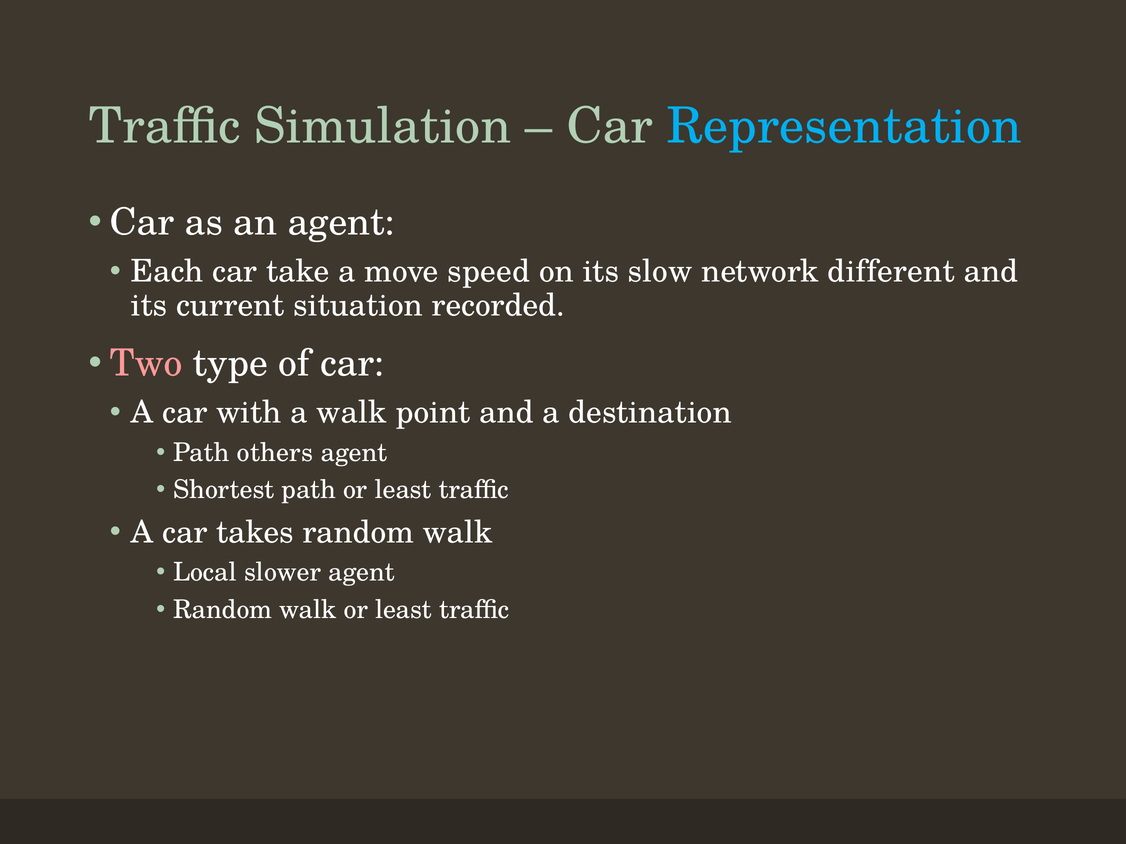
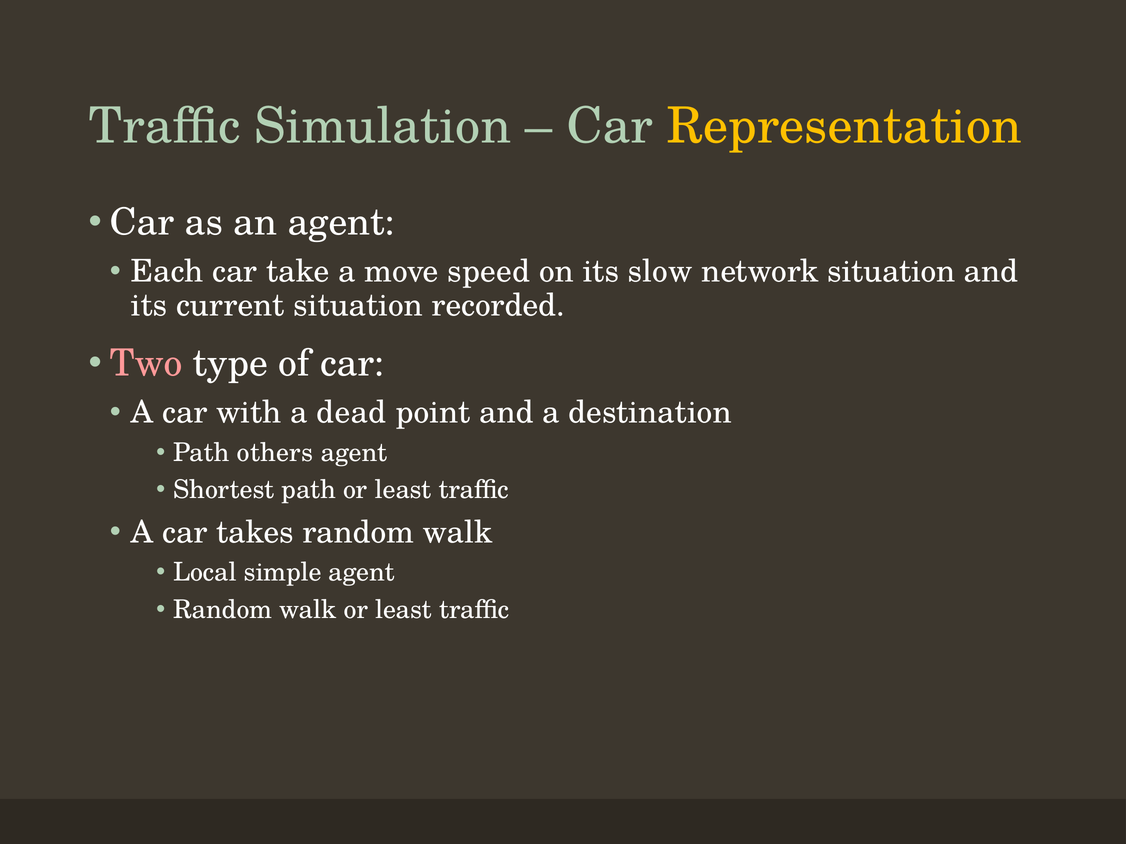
Representation colour: light blue -> yellow
network different: different -> situation
a walk: walk -> dead
slower: slower -> simple
